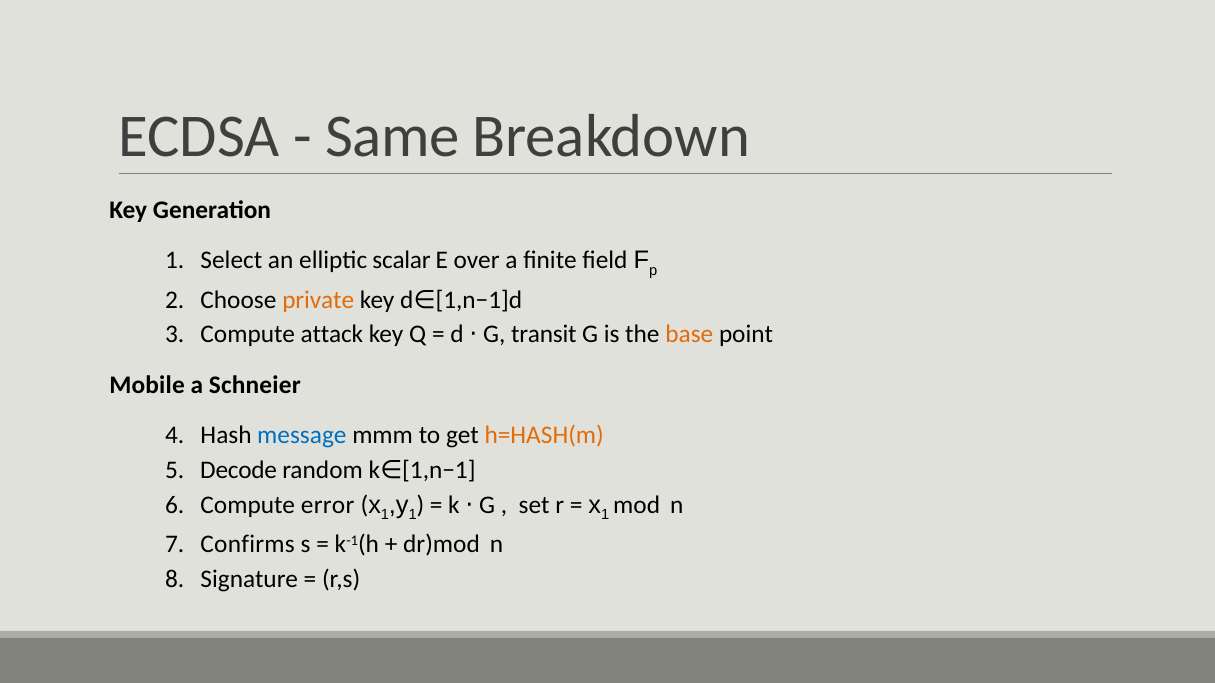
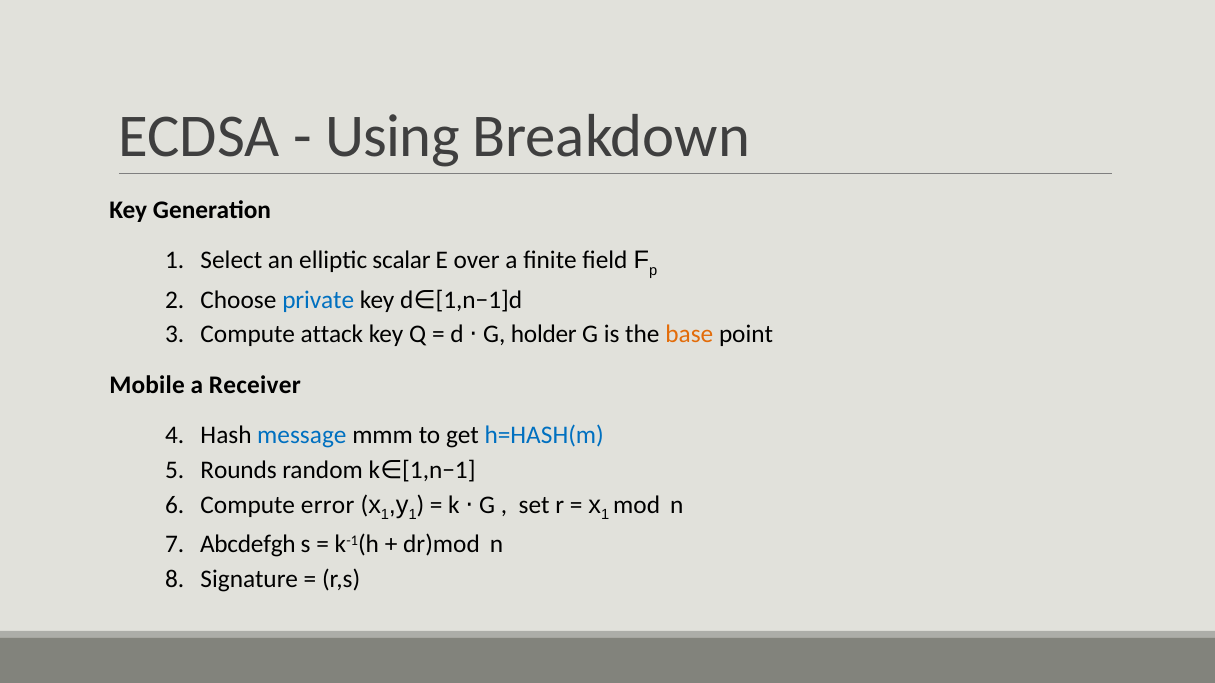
Same: Same -> Using
private colour: orange -> blue
transit: transit -> holder
Schneier: Schneier -> Receiver
h=HASH(m colour: orange -> blue
Decode: Decode -> Rounds
Confirms: Confirms -> Abcdefgh
